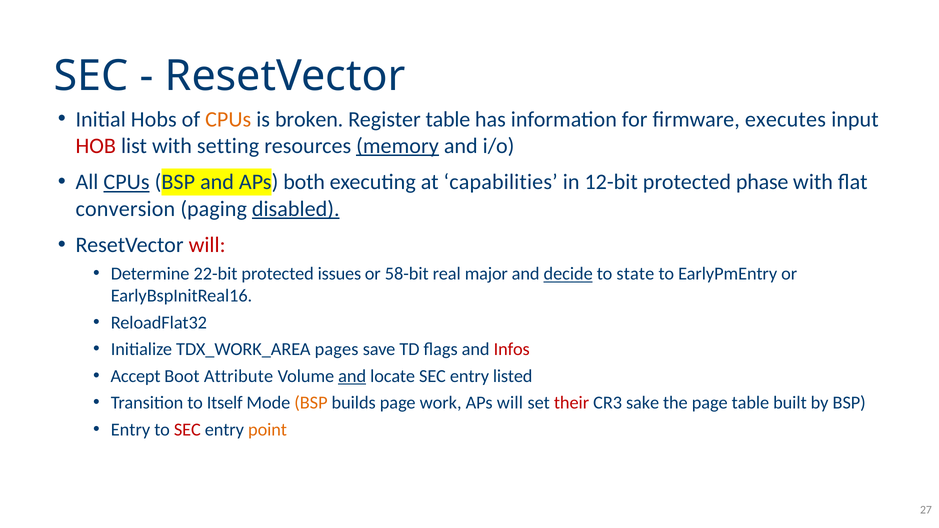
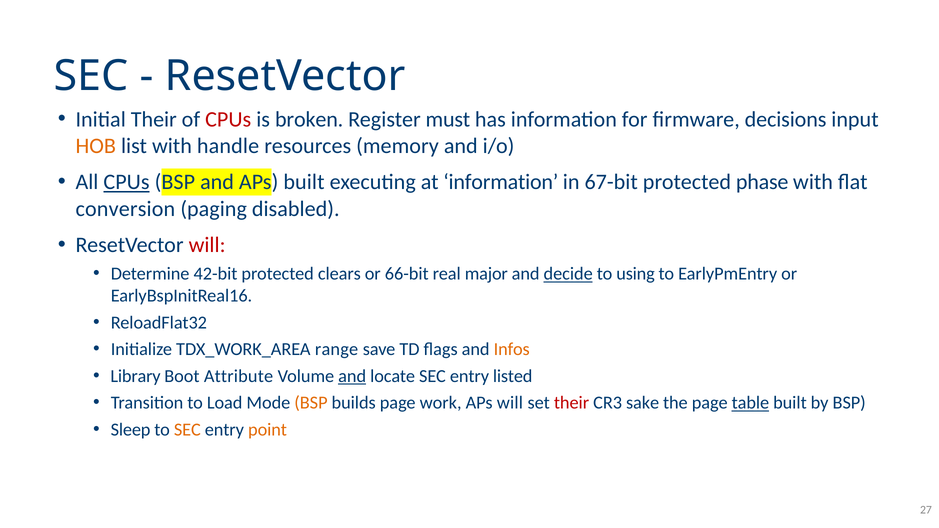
Initial Hobs: Hobs -> Their
CPUs at (228, 119) colour: orange -> red
Register table: table -> must
executes: executes -> decisions
HOB colour: red -> orange
setting: setting -> handle
memory underline: present -> none
APs both: both -> built
at capabilities: capabilities -> information
12-bit: 12-bit -> 67-bit
disabled underline: present -> none
22-bit: 22-bit -> 42-bit
issues: issues -> clears
58-bit: 58-bit -> 66-bit
state: state -> using
pages: pages -> range
Infos colour: red -> orange
Accept: Accept -> Library
Itself: Itself -> Load
table at (750, 403) underline: none -> present
Entry at (130, 430): Entry -> Sleep
SEC at (187, 430) colour: red -> orange
